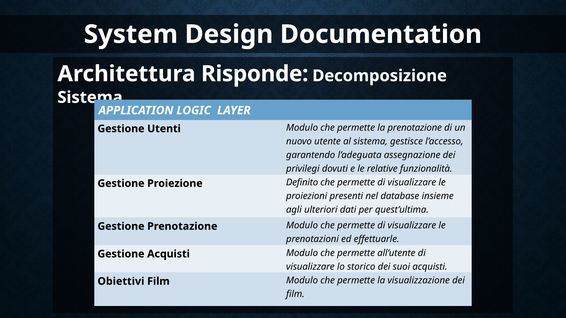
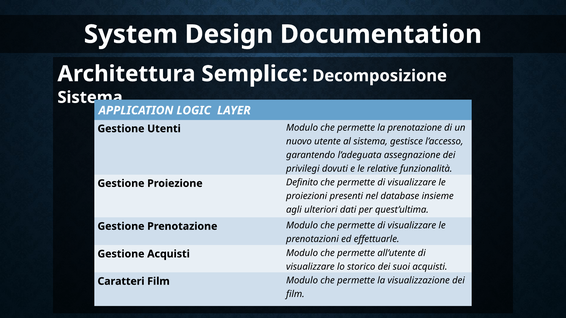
Risponde: Risponde -> Semplice
Obiettivi: Obiettivi -> Caratteri
